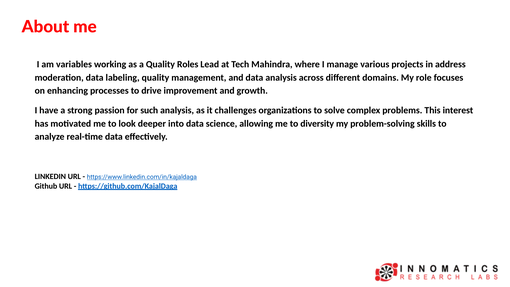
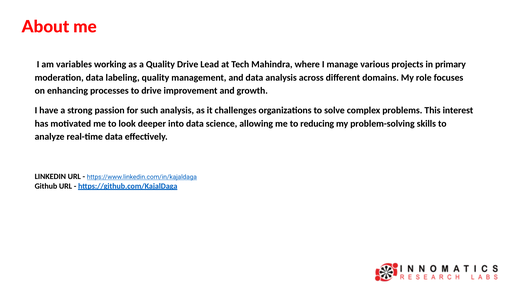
Quality Roles: Roles -> Drive
address: address -> primary
diversity: diversity -> reducing
